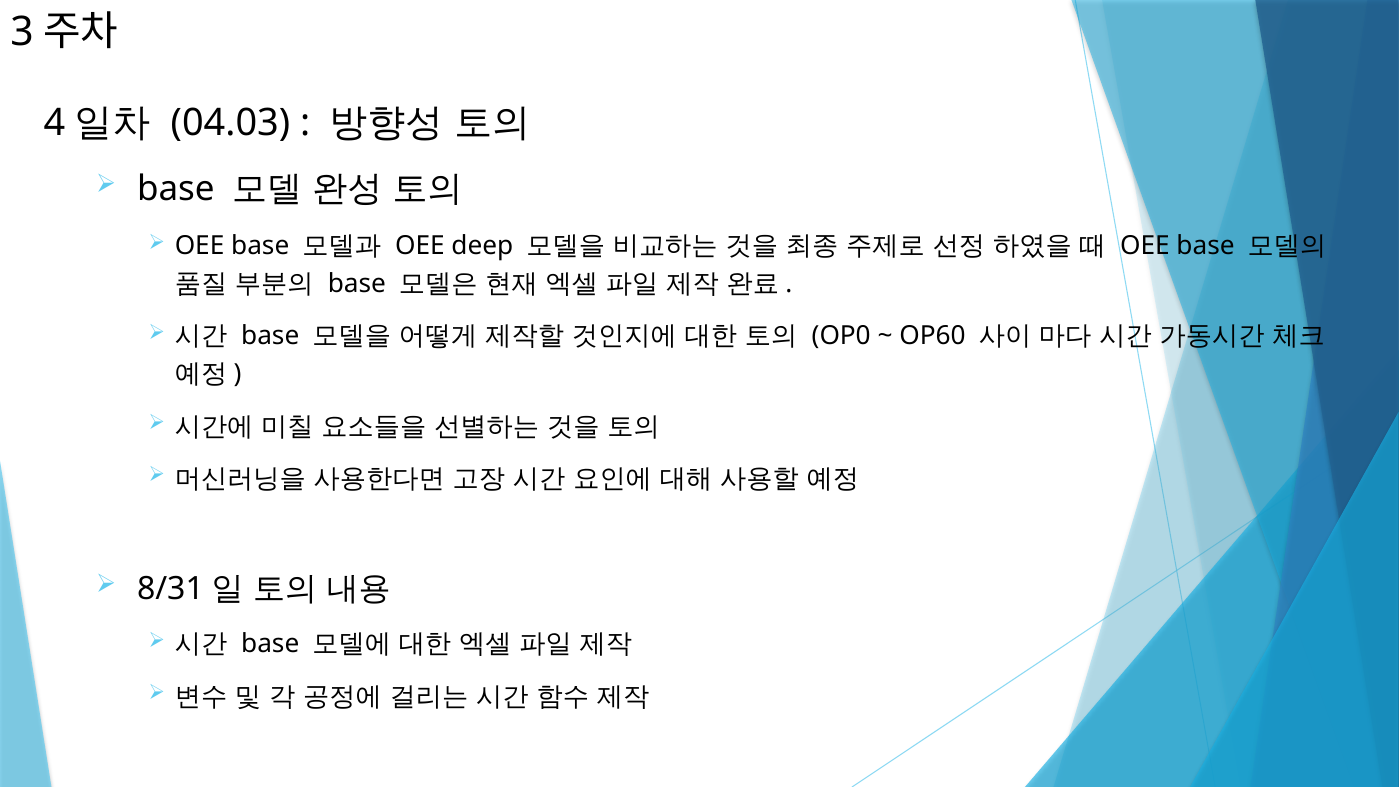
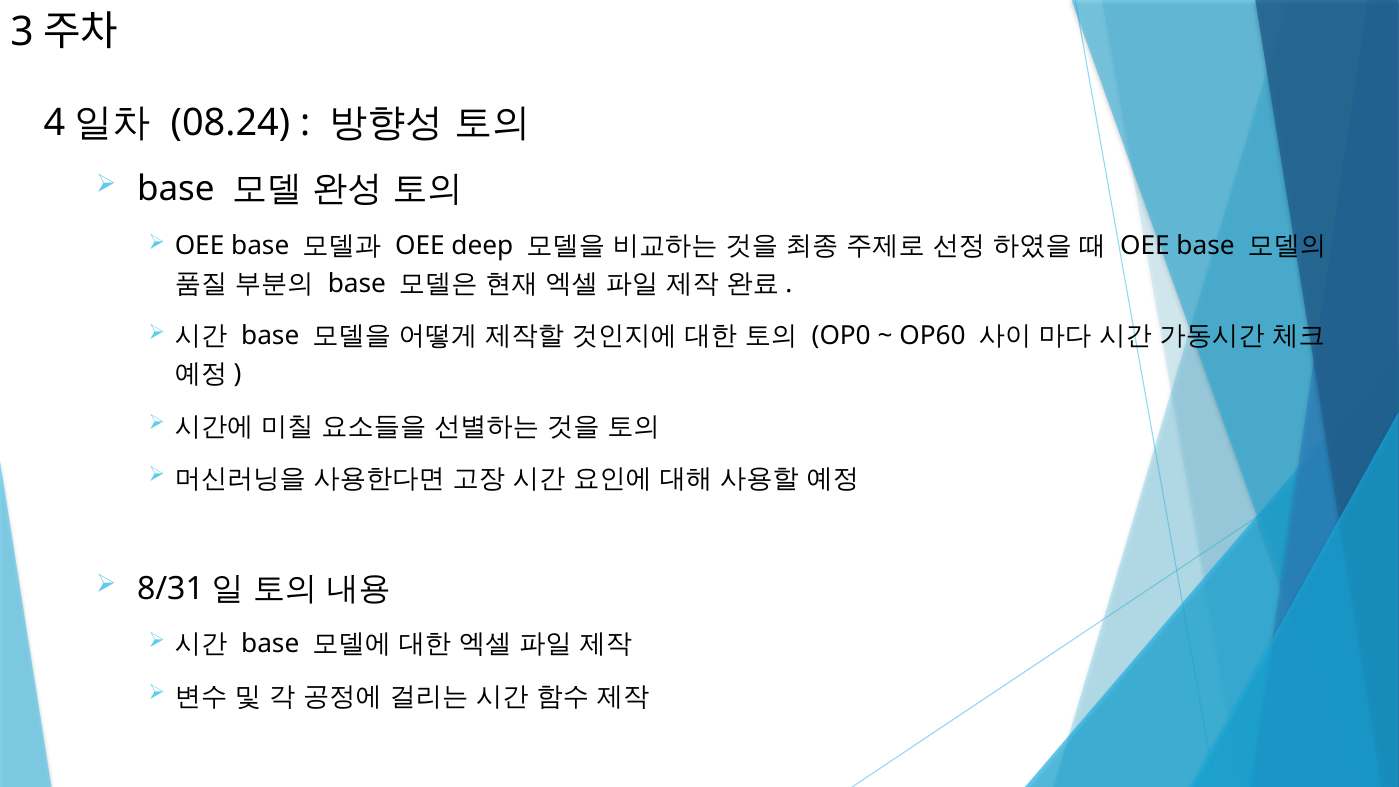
04.03: 04.03 -> 08.24
